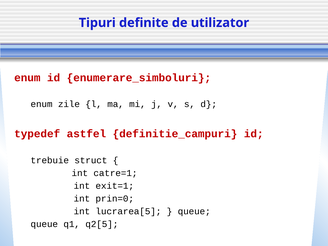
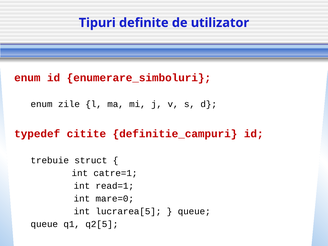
astfel: astfel -> citite
exit=1: exit=1 -> read=1
prin=0: prin=0 -> mare=0
